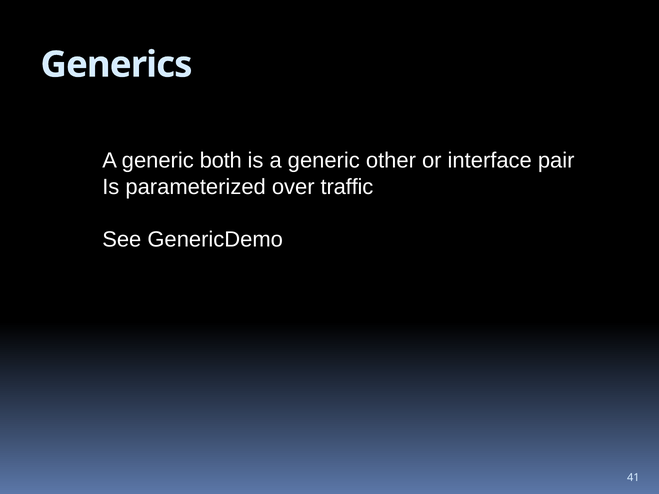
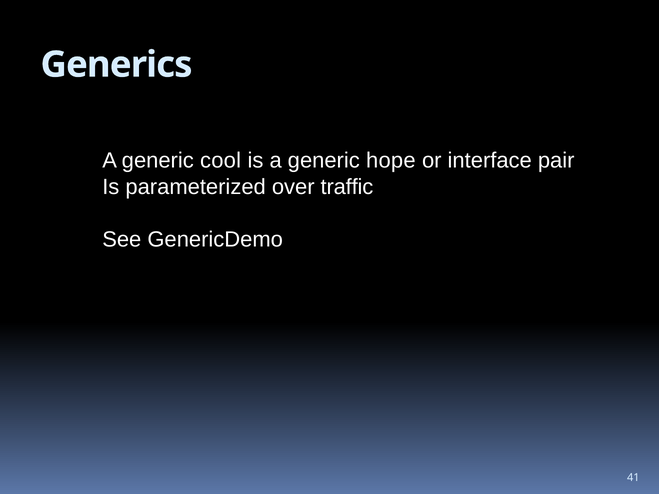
both: both -> cool
other: other -> hope
